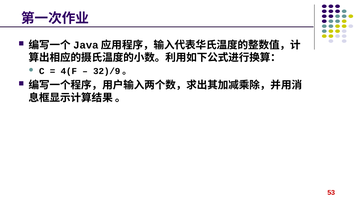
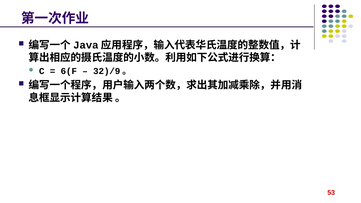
4(F: 4(F -> 6(F
